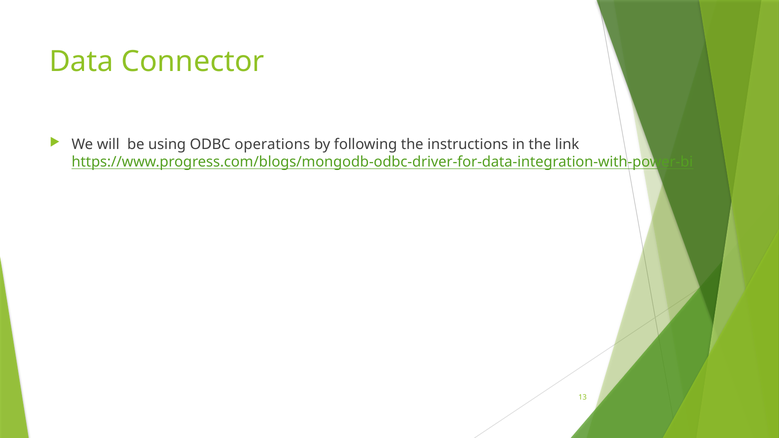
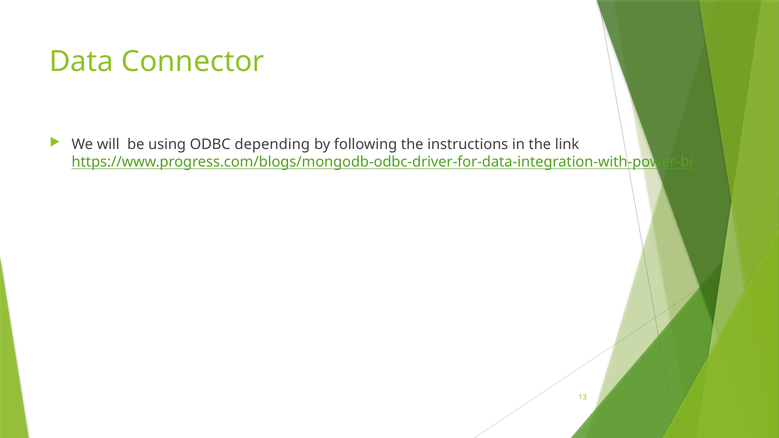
operations: operations -> depending
